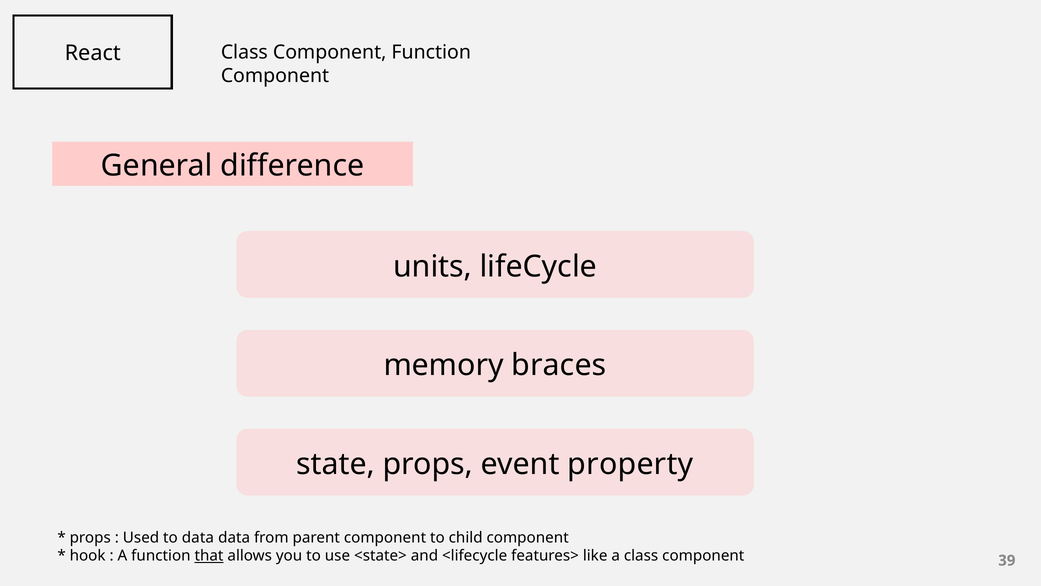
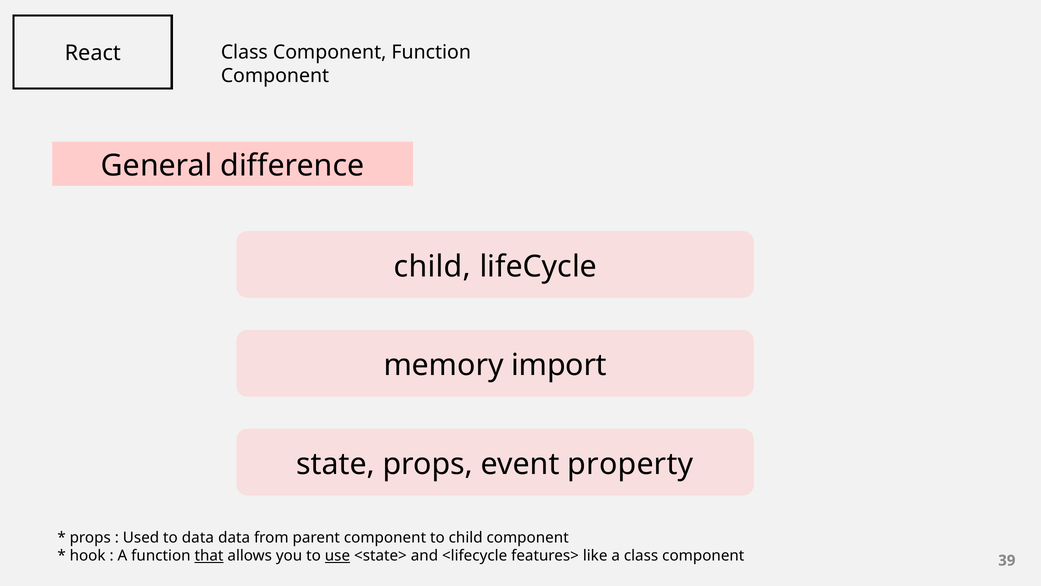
units at (433, 266): units -> child
braces: braces -> import
use underline: none -> present
